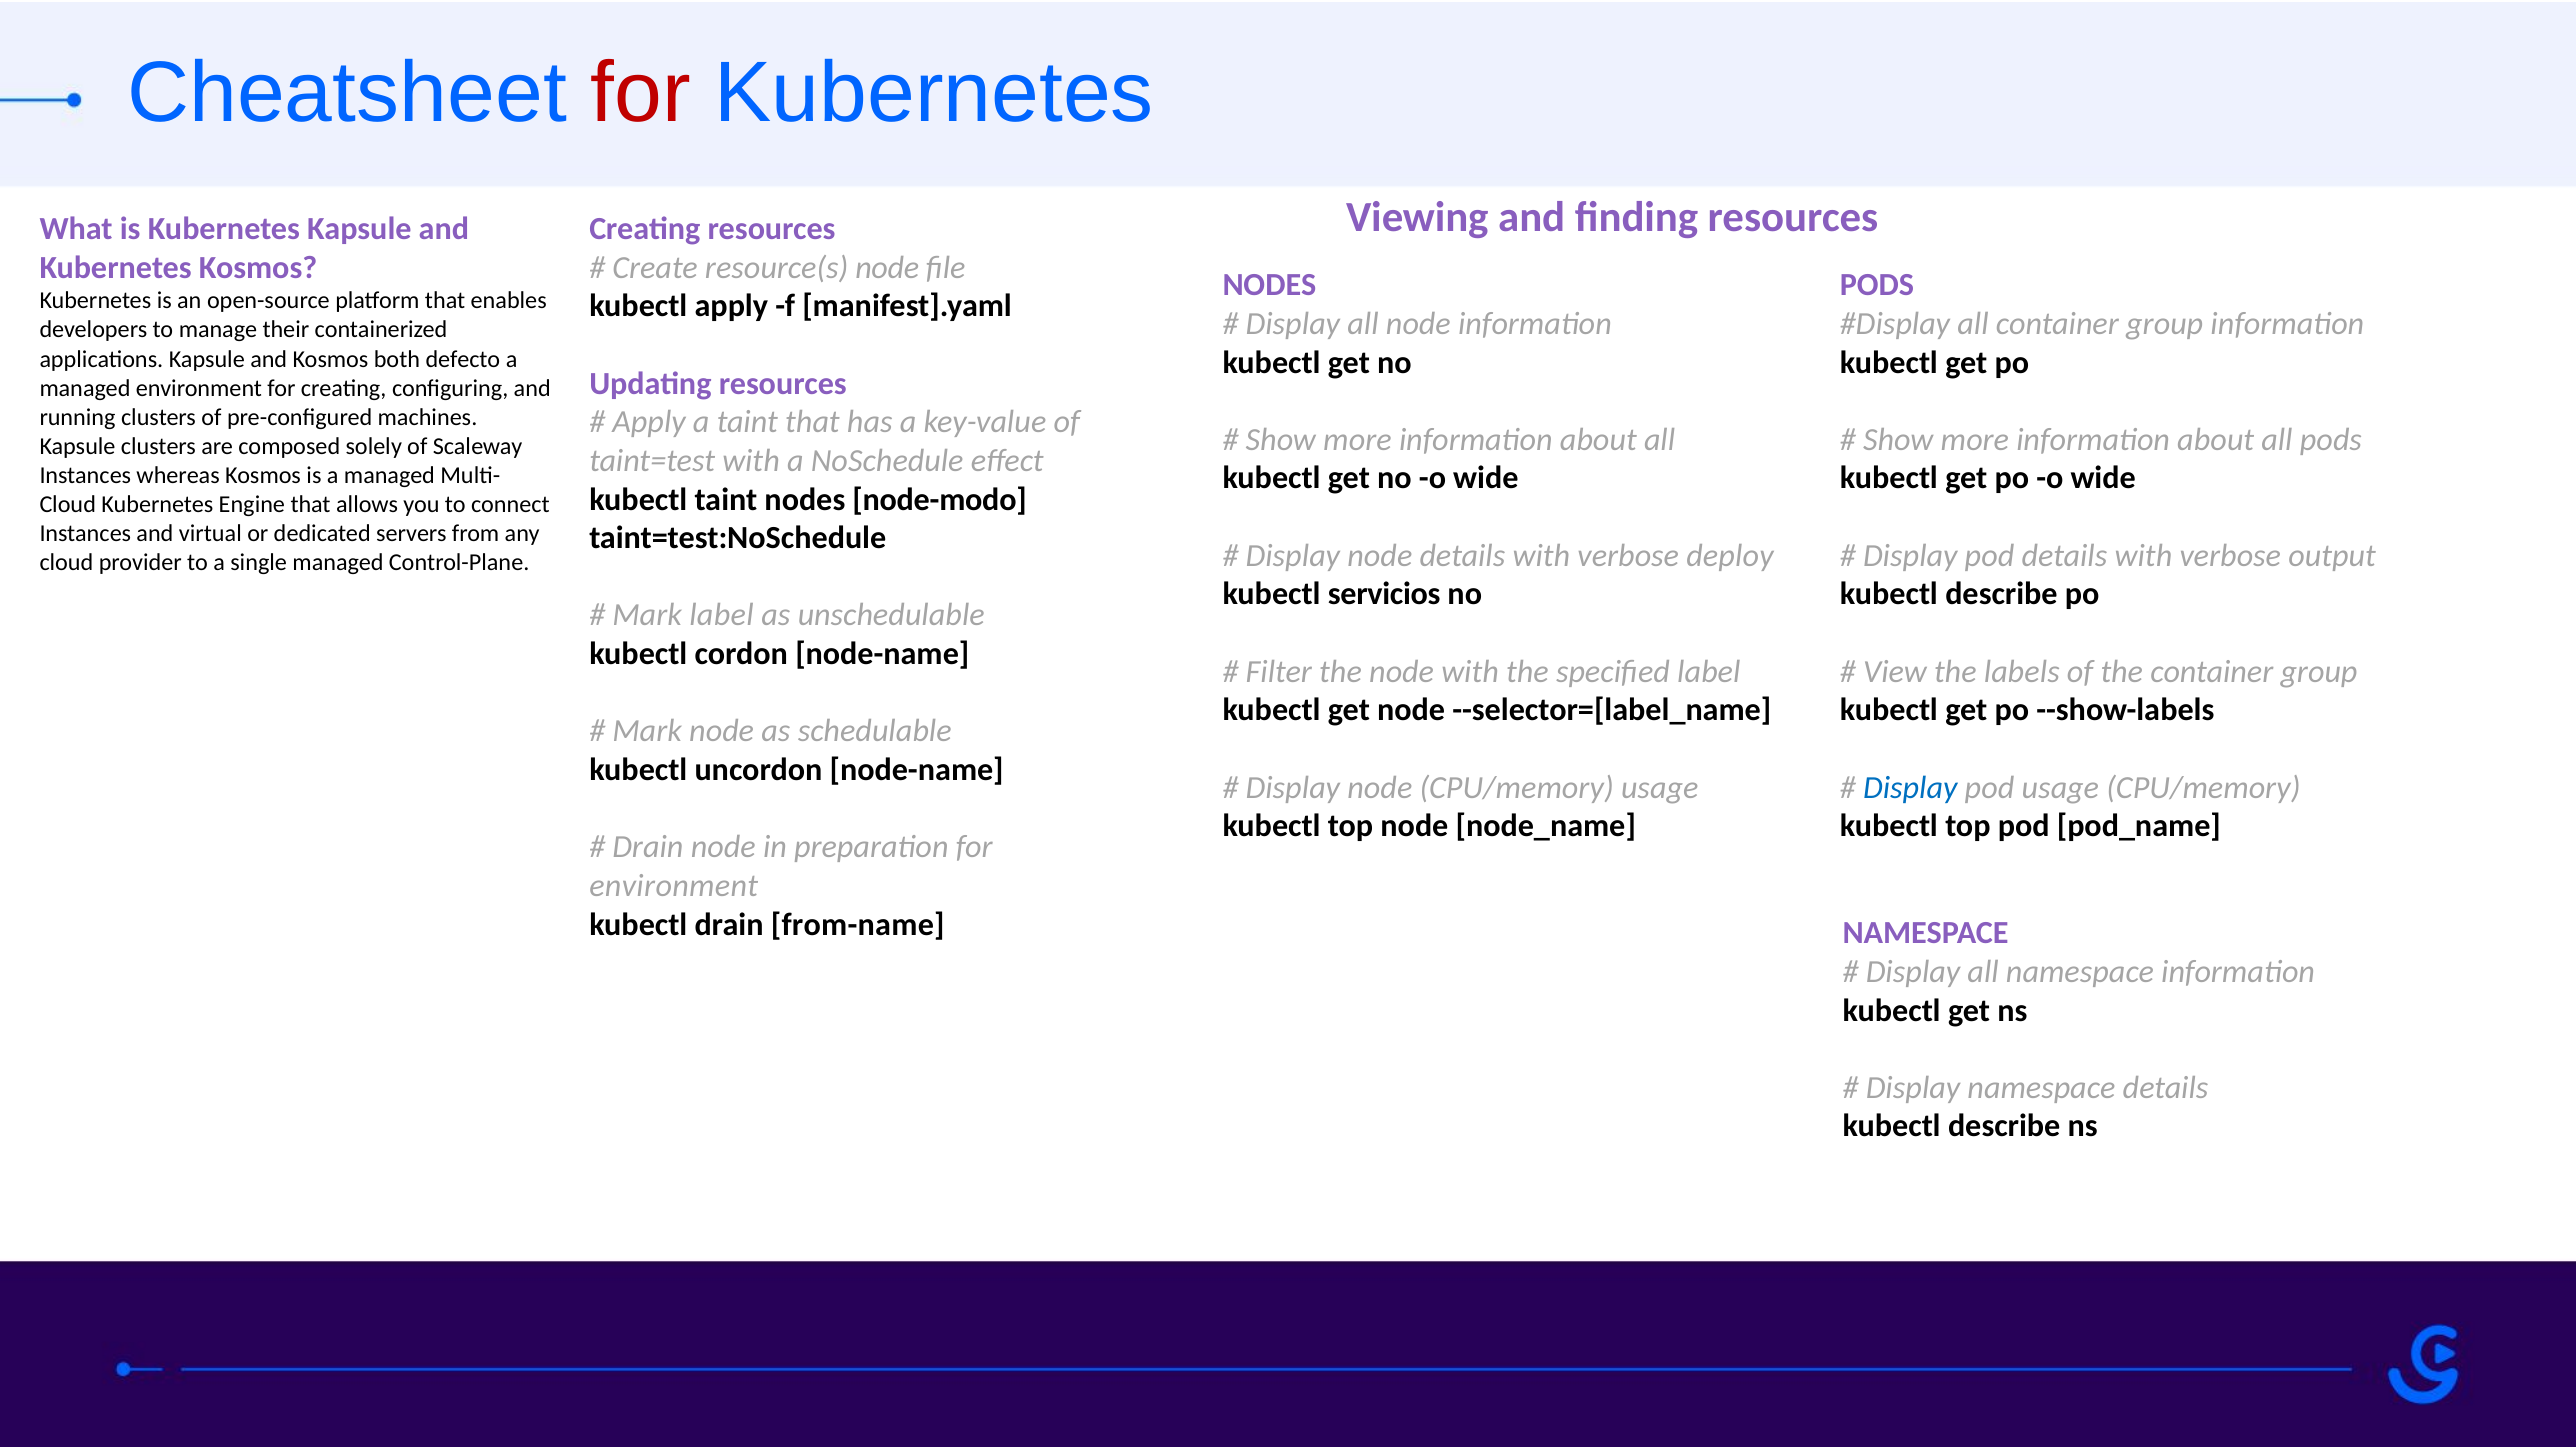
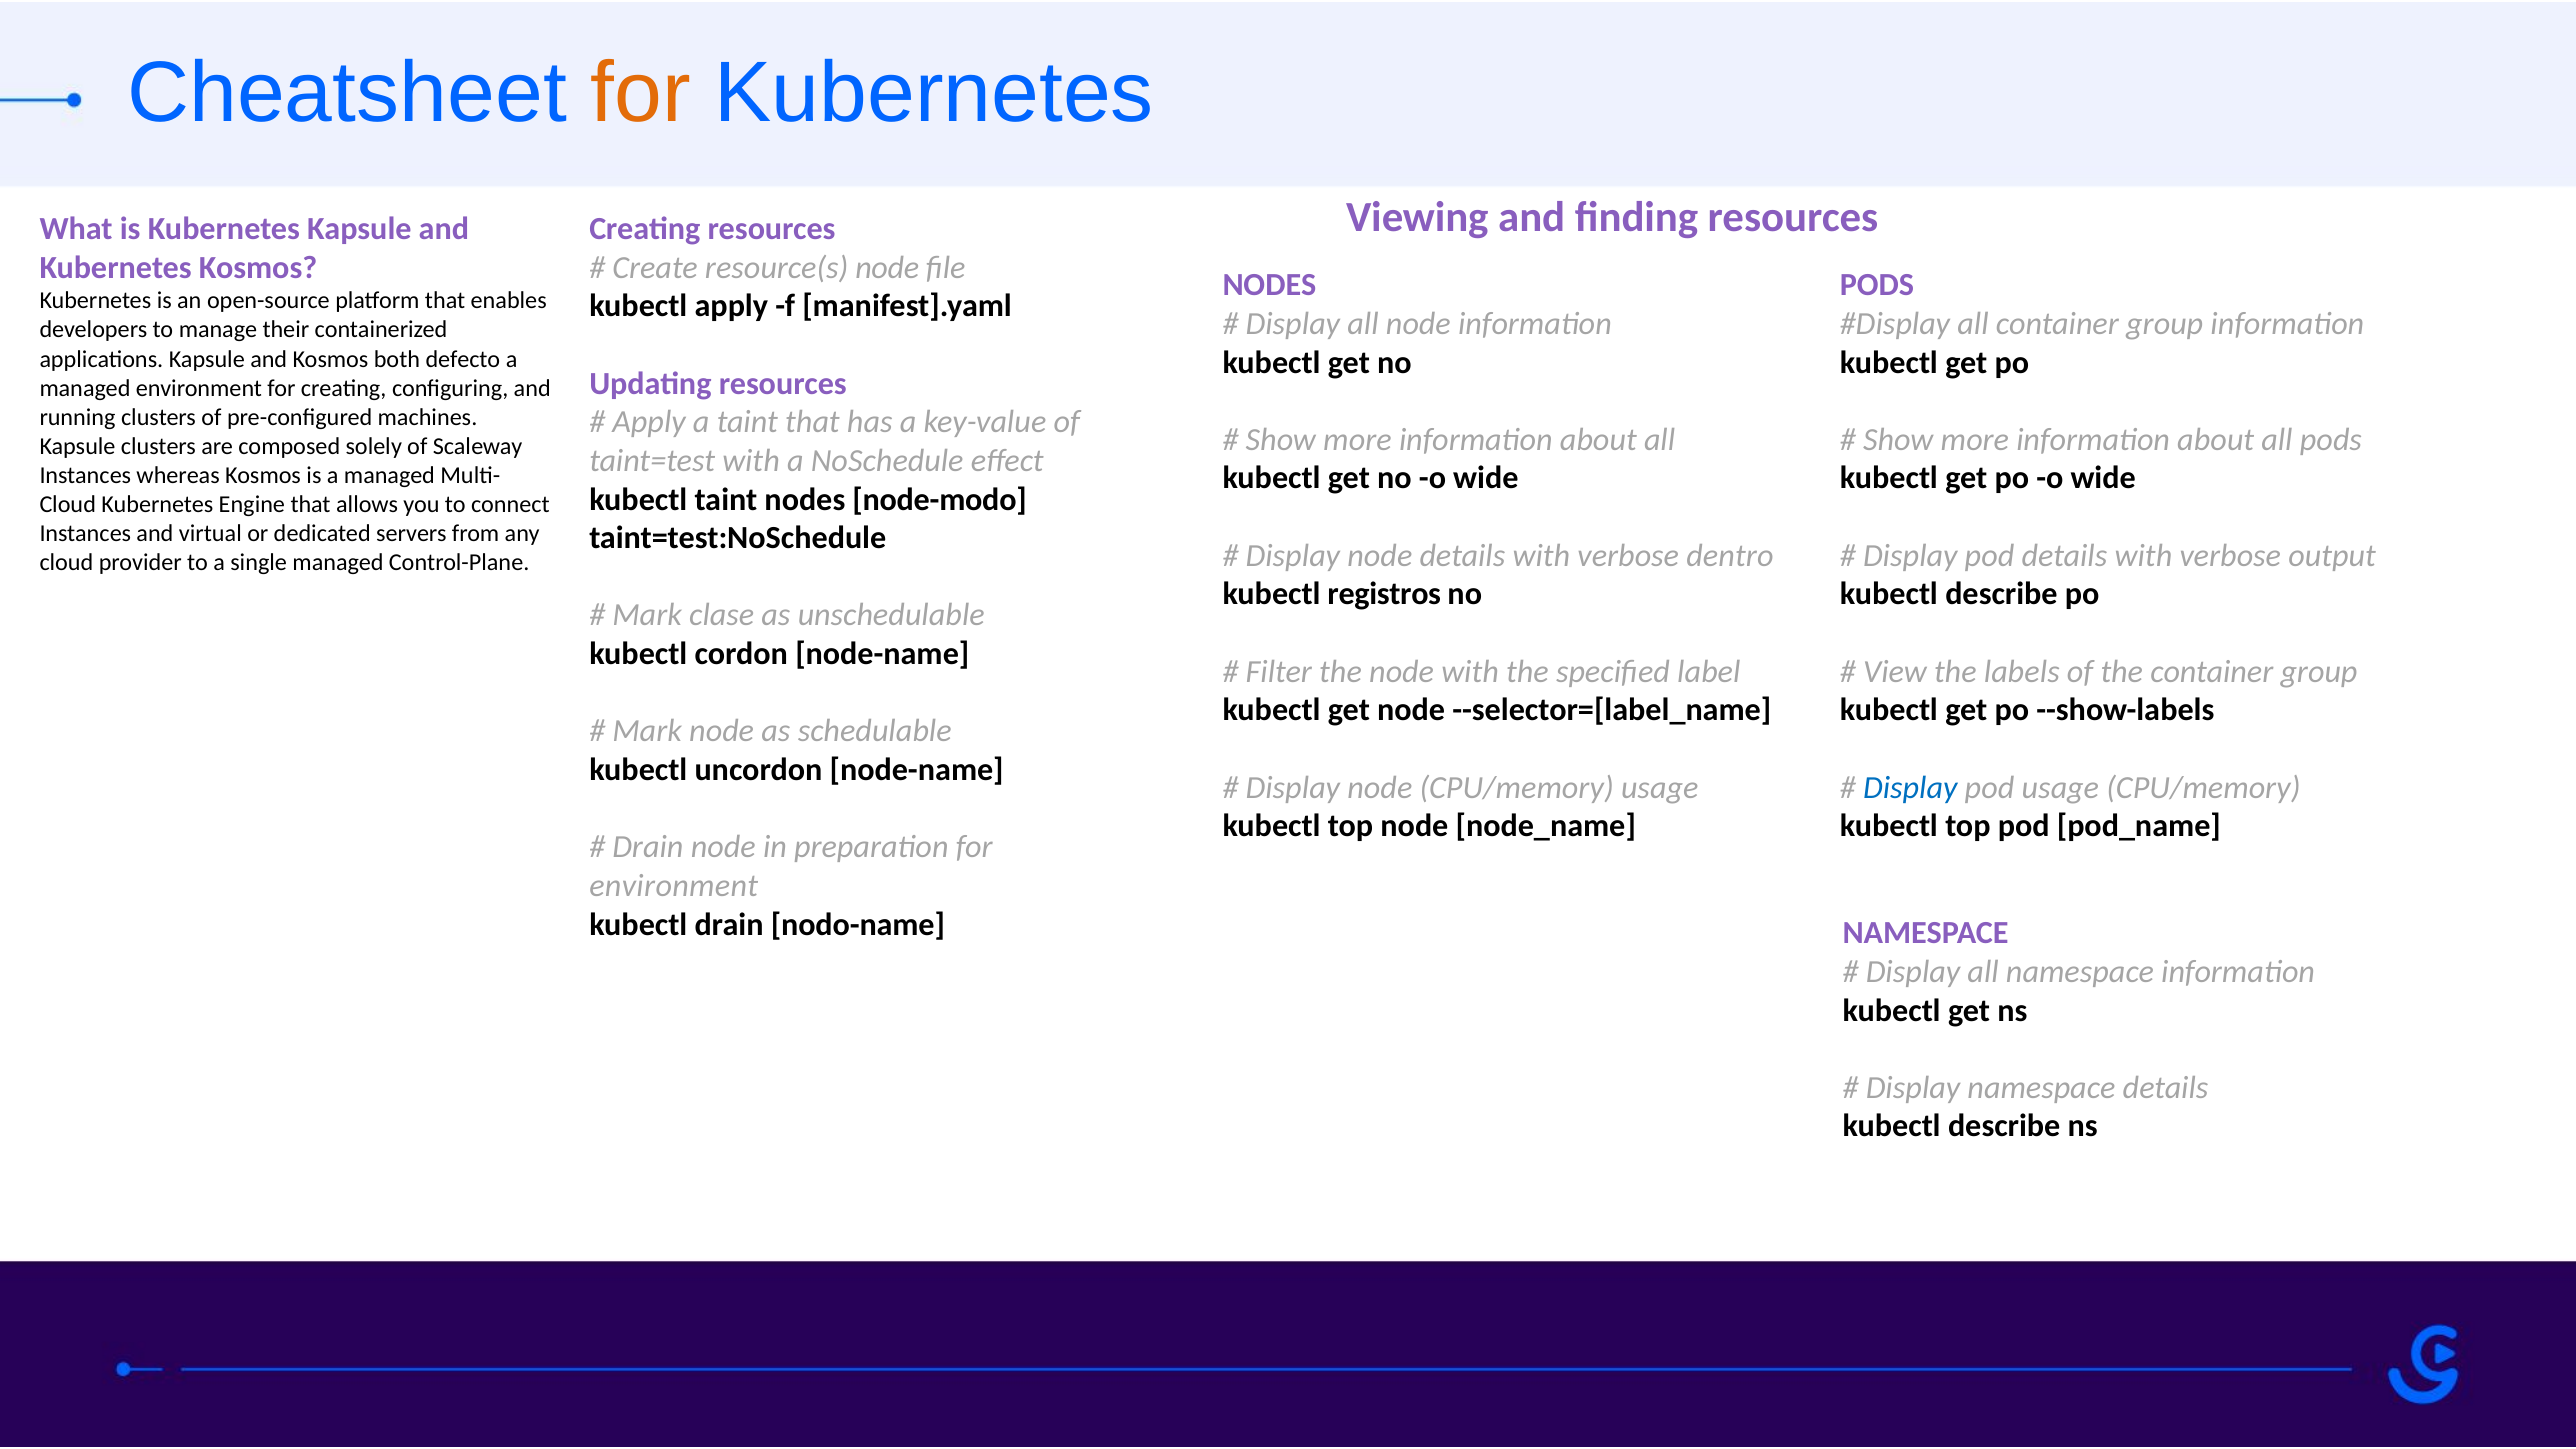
for at (641, 93) colour: red -> orange
deploy: deploy -> dentro
servicios: servicios -> registros
Mark label: label -> clase
from-name: from-name -> nodo-name
